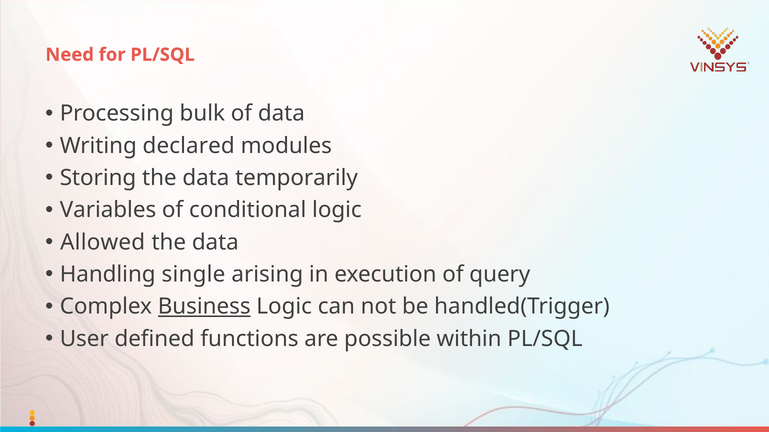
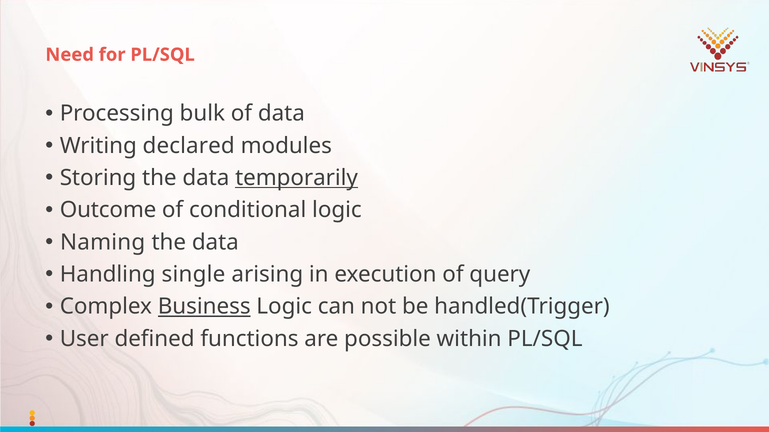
temporarily underline: none -> present
Variables: Variables -> Outcome
Allowed: Allowed -> Naming
